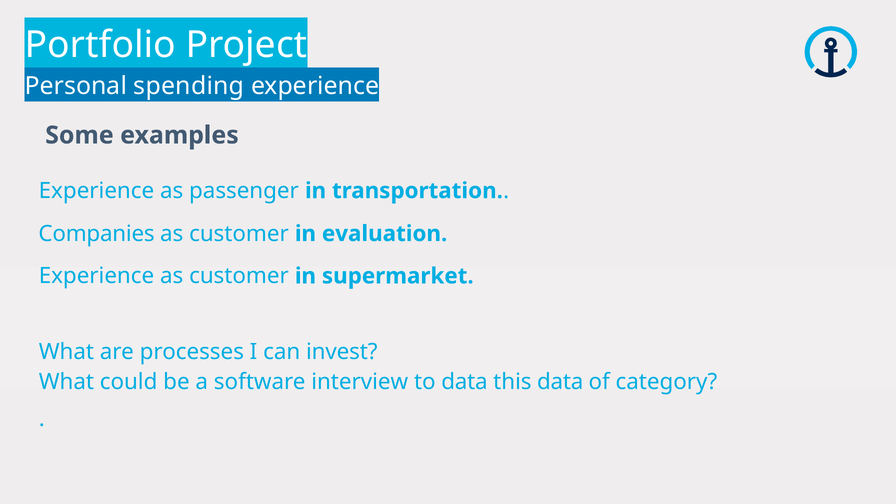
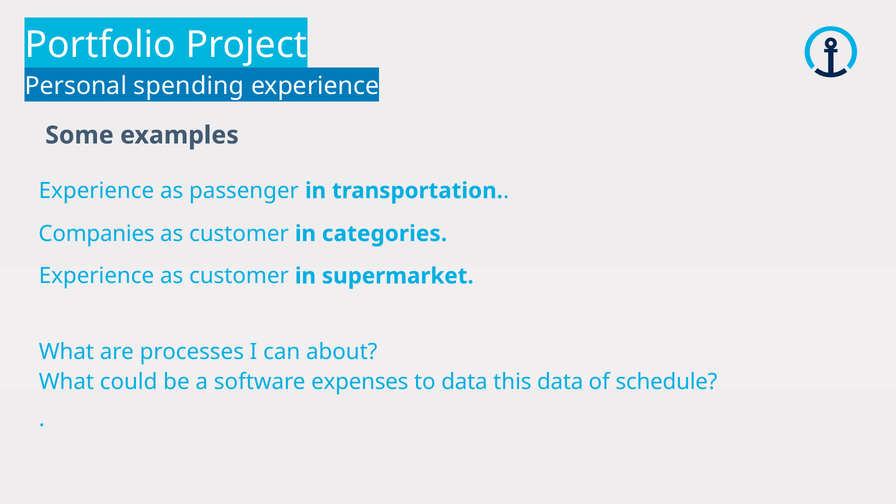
evaluation: evaluation -> categories
invest: invest -> about
interview: interview -> expenses
category: category -> schedule
